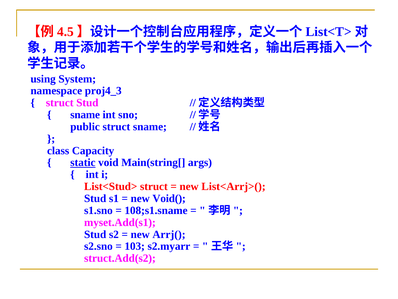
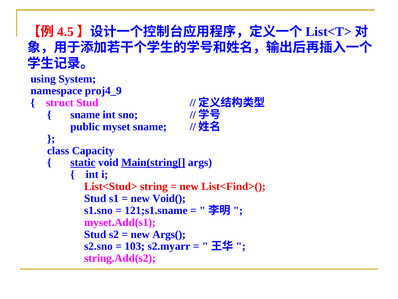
proj4_3: proj4_3 -> proj4_9
public struct: struct -> myset
Main(string[ underline: none -> present
List<Stud> struct: struct -> string
List<Arrj>(: List<Arrj>( -> List<Find>(
108;s1.sname: 108;s1.sname -> 121;s1.sname
Arrj(: Arrj( -> Args(
struct.Add(s2: struct.Add(s2 -> string.Add(s2
